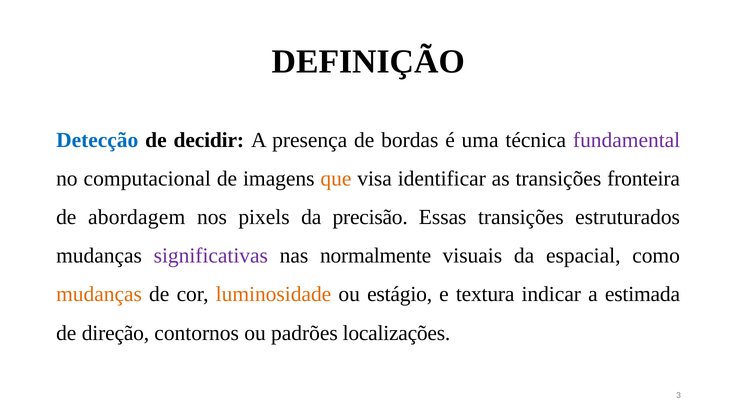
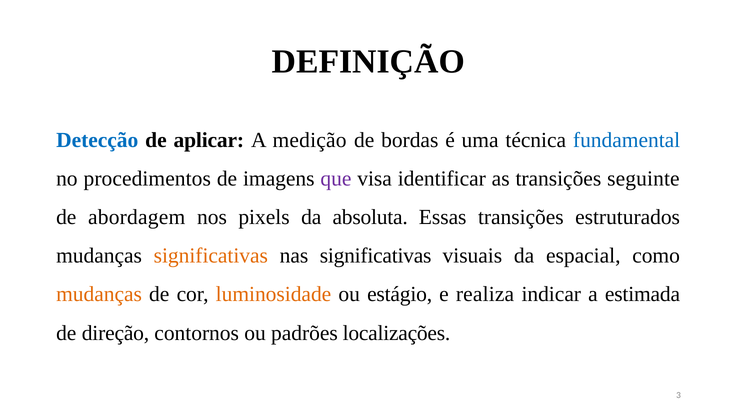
decidir: decidir -> aplicar
presença: presença -> medição
fundamental colour: purple -> blue
computacional: computacional -> procedimentos
que colour: orange -> purple
fronteira: fronteira -> seguinte
precisão: precisão -> absoluta
significativas at (211, 256) colour: purple -> orange
nas normalmente: normalmente -> significativas
textura: textura -> realiza
